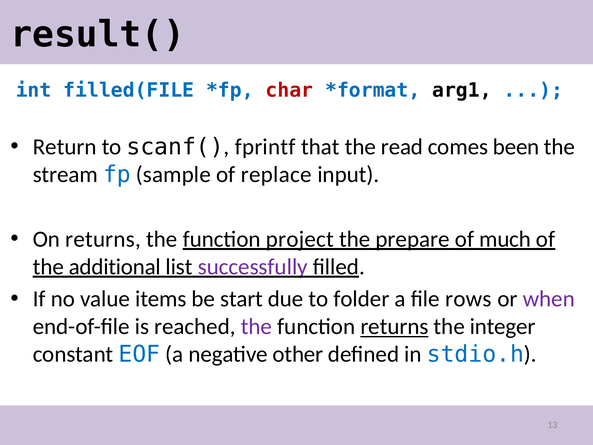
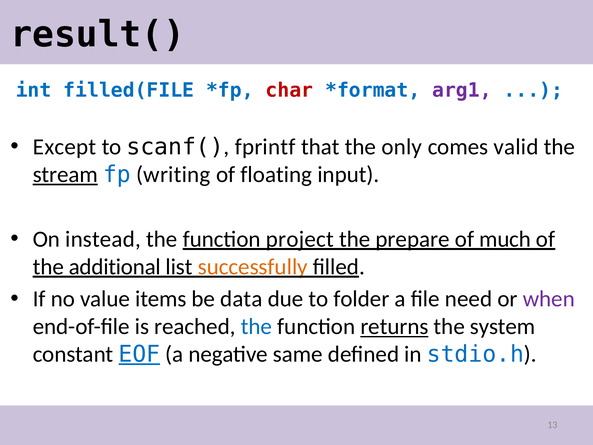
arg1 colour: black -> purple
Return: Return -> Except
read: read -> only
been: been -> valid
stream underline: none -> present
sample: sample -> writing
replace: replace -> floating
On returns: returns -> instead
successfully colour: purple -> orange
start: start -> data
rows: rows -> need
the at (256, 326) colour: purple -> blue
integer: integer -> system
EOF underline: none -> present
other: other -> same
